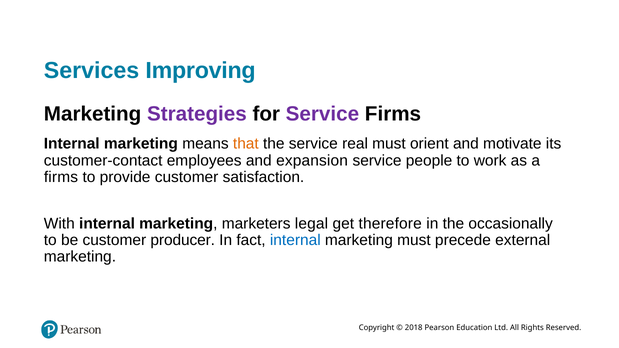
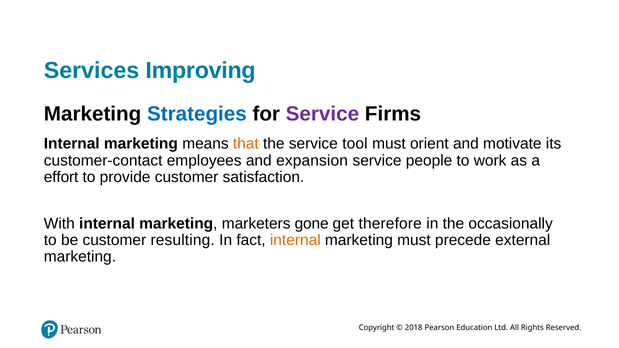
Strategies colour: purple -> blue
real: real -> tool
firms at (61, 177): firms -> effort
legal: legal -> gone
producer: producer -> resulting
internal at (295, 240) colour: blue -> orange
